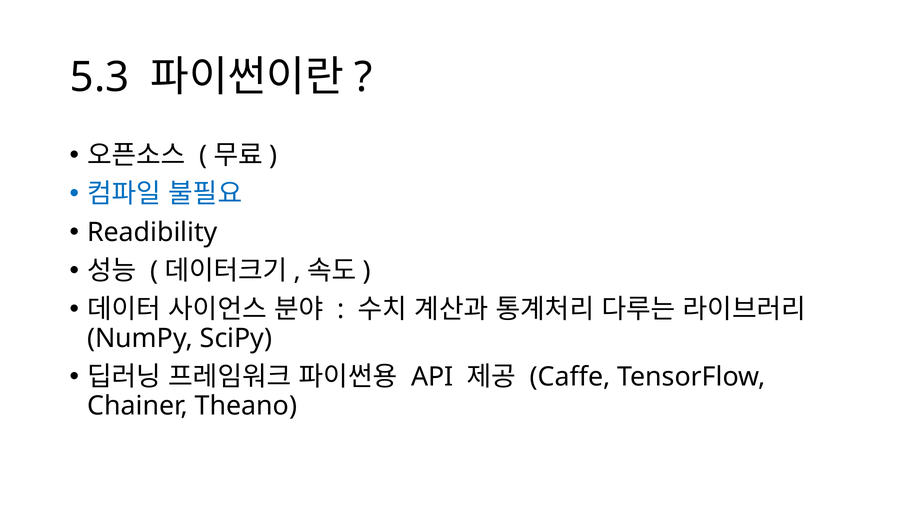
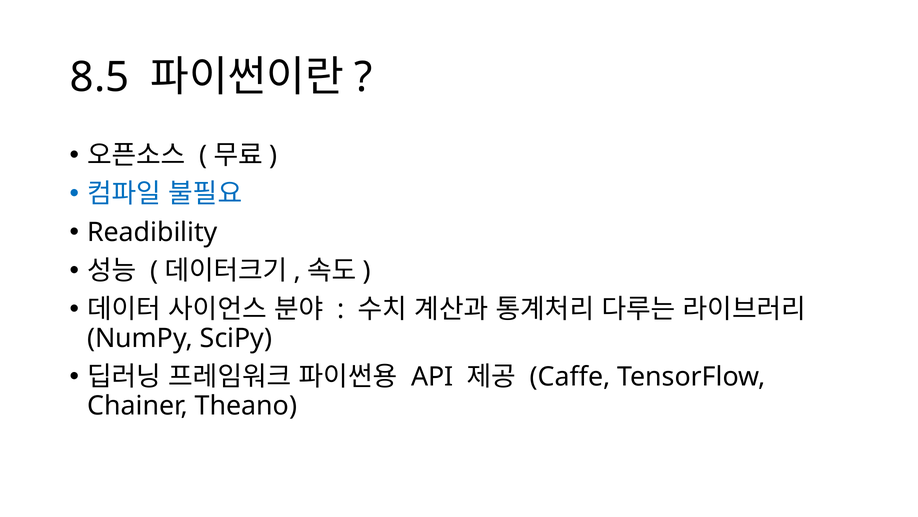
5.3: 5.3 -> 8.5
